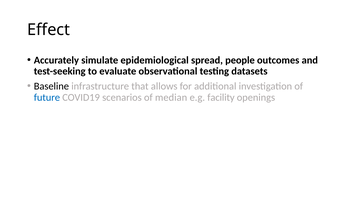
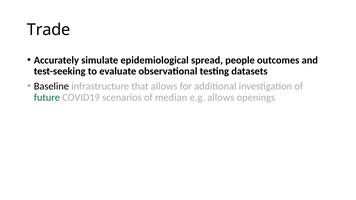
Effect: Effect -> Trade
future colour: blue -> green
e.g facility: facility -> allows
